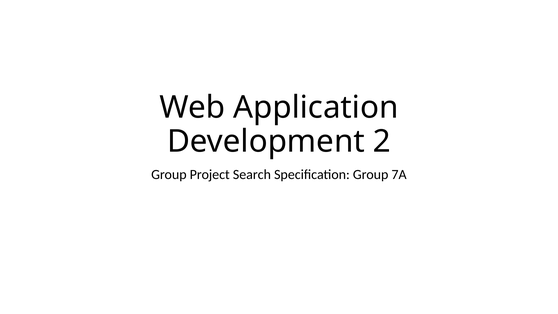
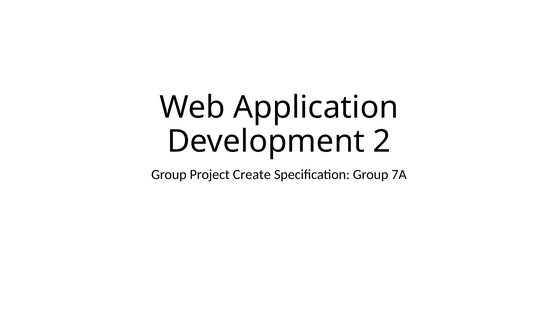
Search: Search -> Create
